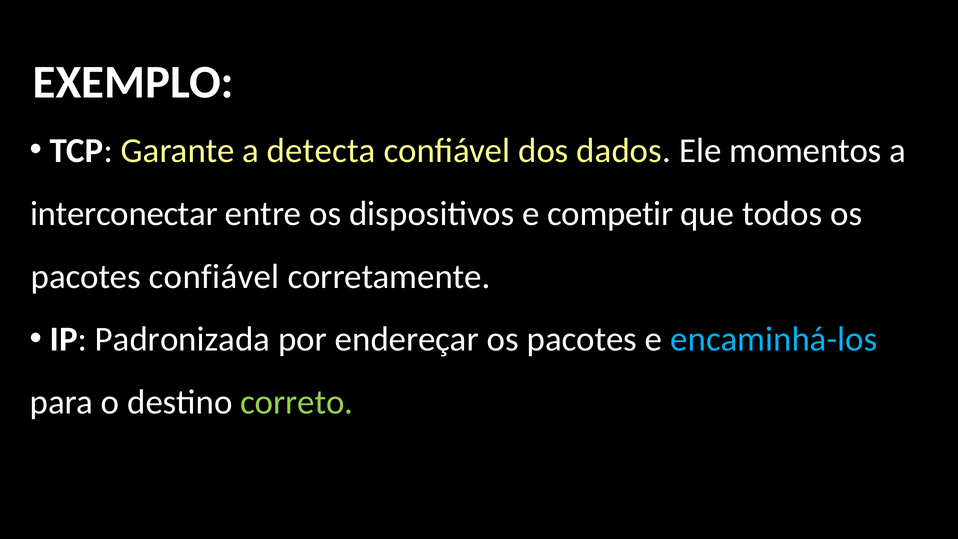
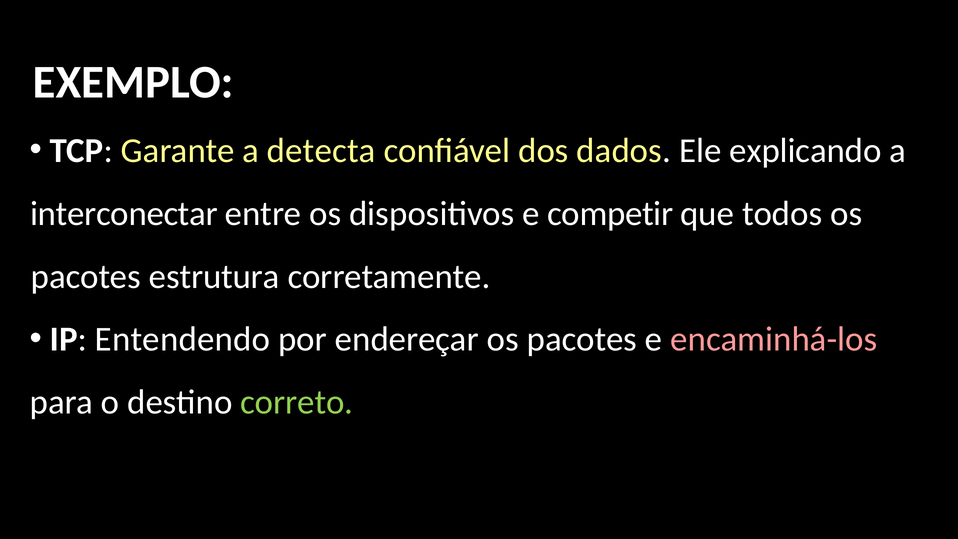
momentos: momentos -> explicando
pacotes confiável: confiável -> estrutura
Padronizada: Padronizada -> Entendendo
encaminhá-los colour: light blue -> pink
